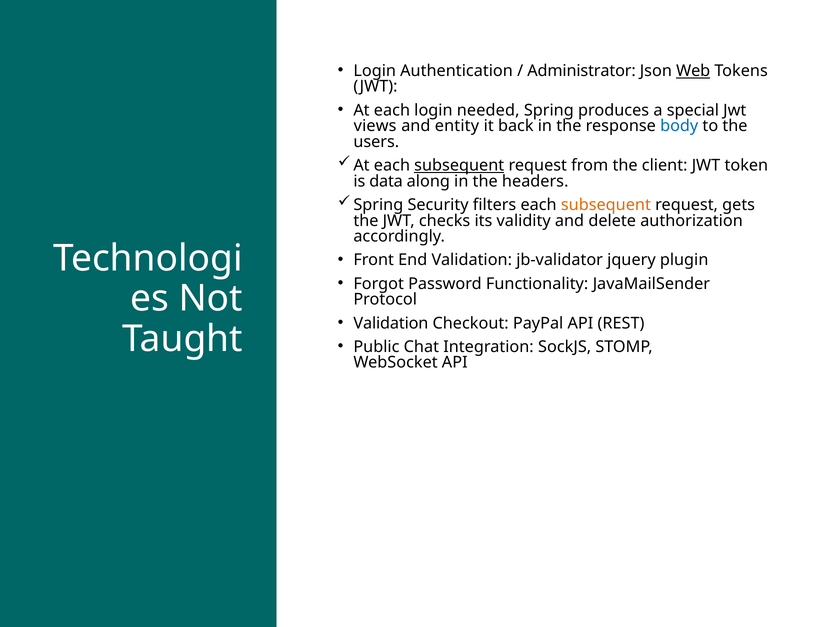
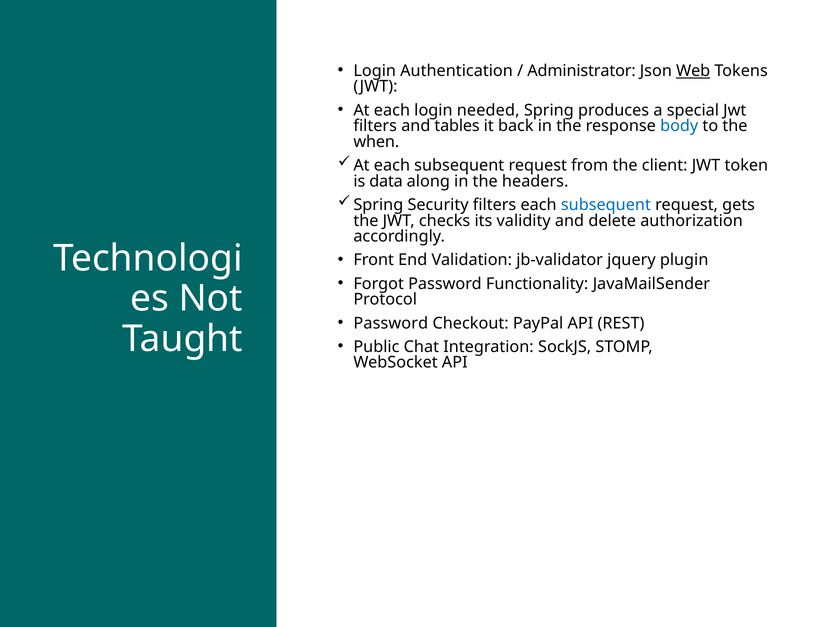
views at (375, 126): views -> filters
entity: entity -> tables
users: users -> when
subsequent at (459, 165) underline: present -> none
subsequent at (606, 205) colour: orange -> blue
Validation at (391, 323): Validation -> Password
